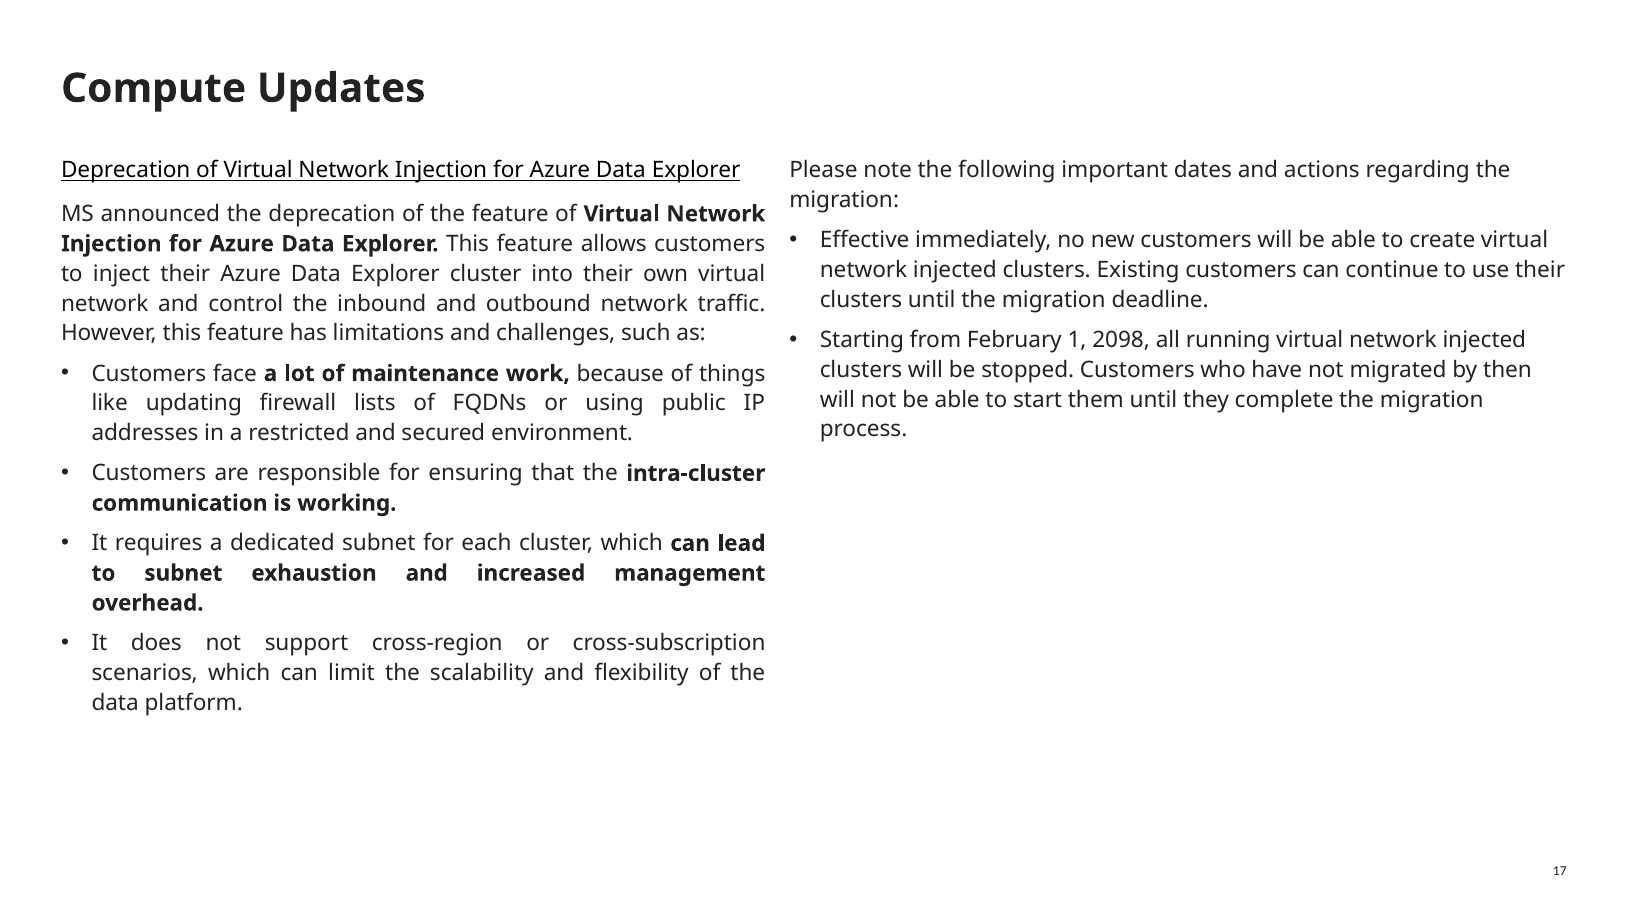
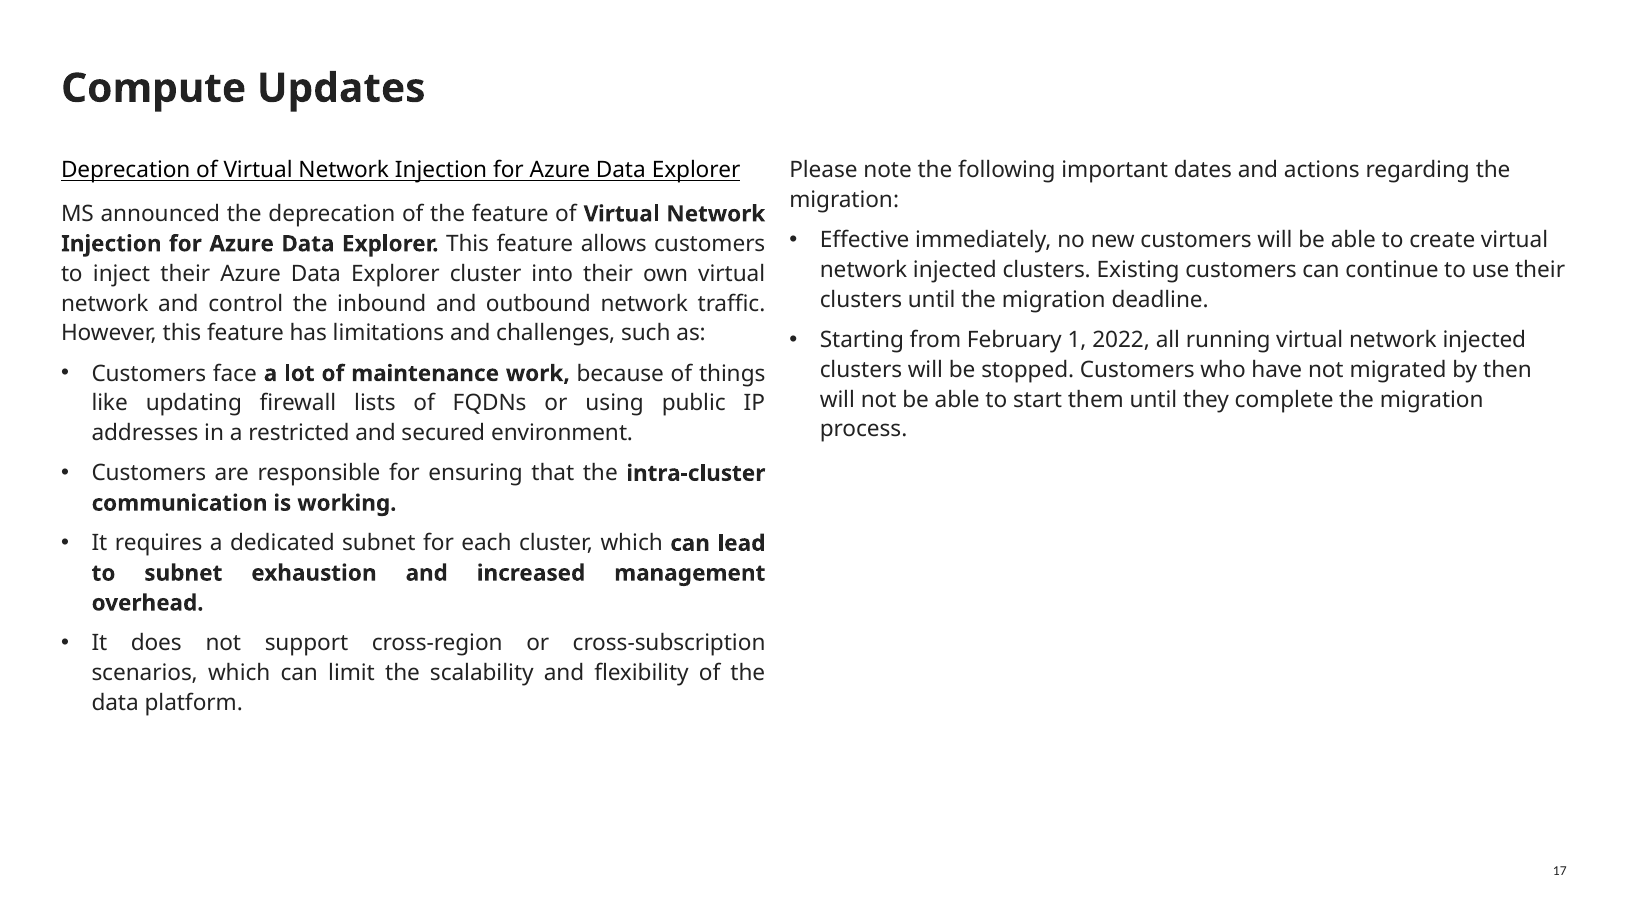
2098: 2098 -> 2022
